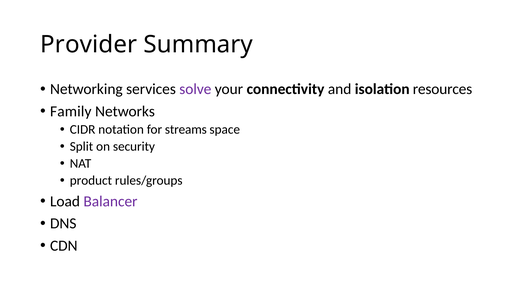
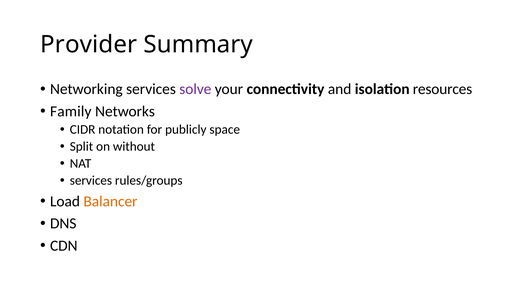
streams: streams -> publicly
security: security -> without
product at (91, 180): product -> services
Balancer colour: purple -> orange
